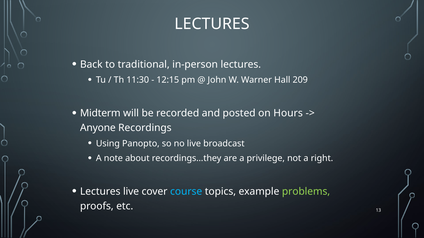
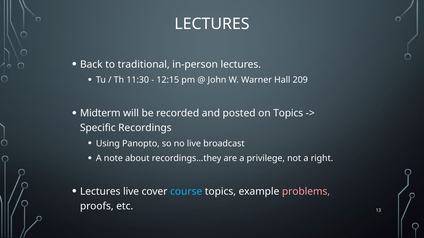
on Hours: Hours -> Topics
Anyone: Anyone -> Specific
problems colour: light green -> pink
